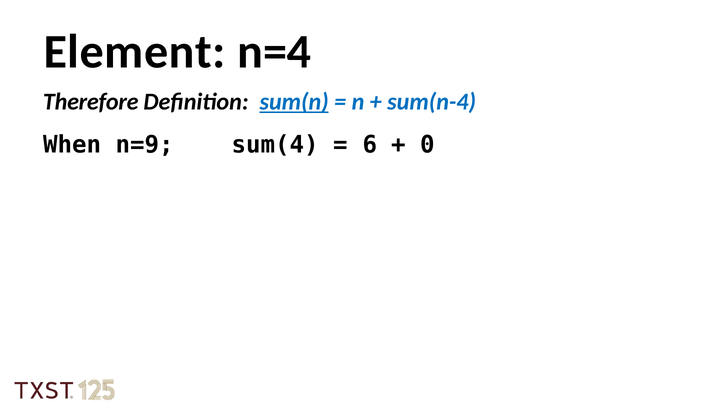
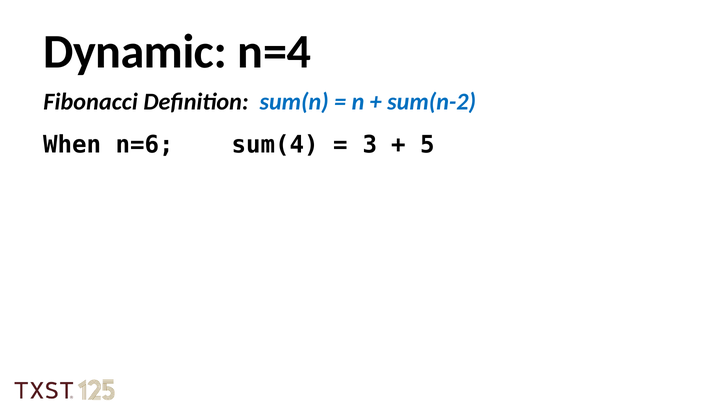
Element: Element -> Dynamic
Therefore: Therefore -> Fibonacci
sum(n underline: present -> none
sum(n-4: sum(n-4 -> sum(n-2
n=9: n=9 -> n=6
6: 6 -> 3
0: 0 -> 5
